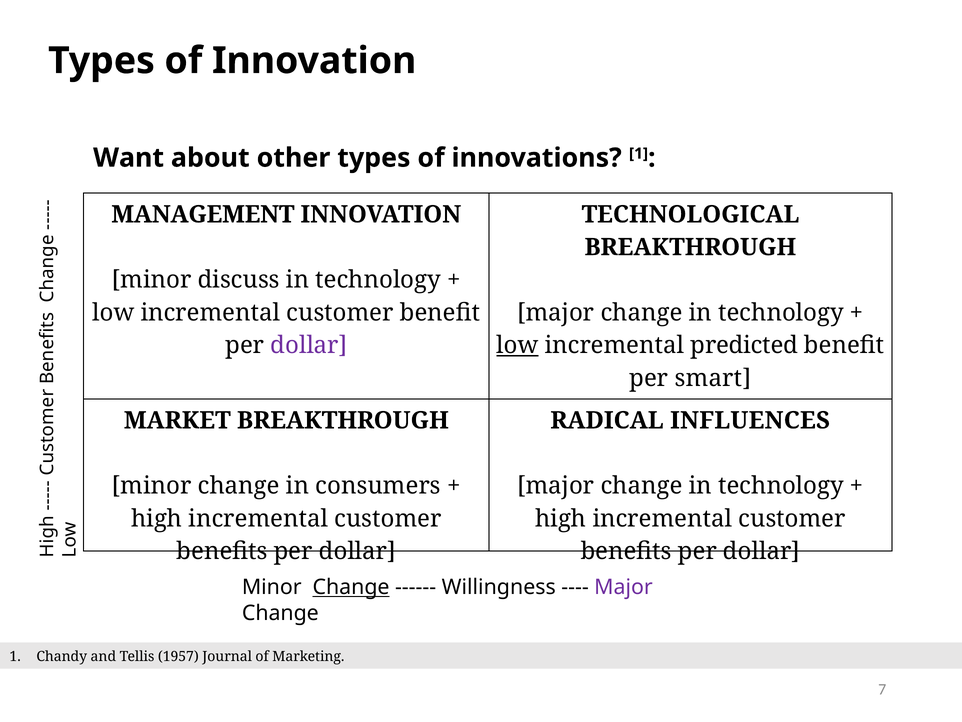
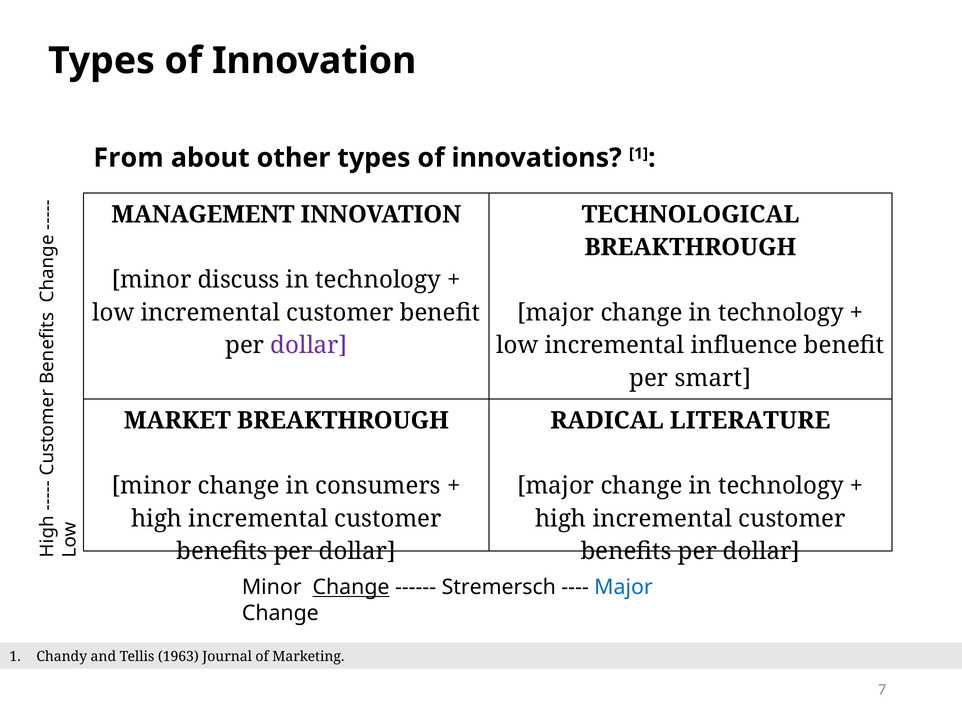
Want: Want -> From
low at (517, 345) underline: present -> none
predicted: predicted -> influence
INFLUENCES: INFLUENCES -> LITERATURE
Willingness: Willingness -> Stremersch
Major at (623, 587) colour: purple -> blue
1957: 1957 -> 1963
